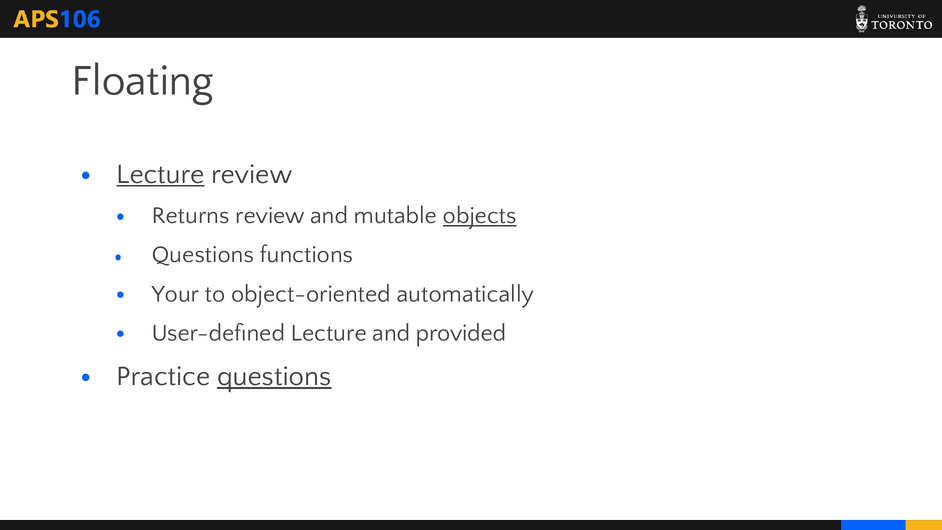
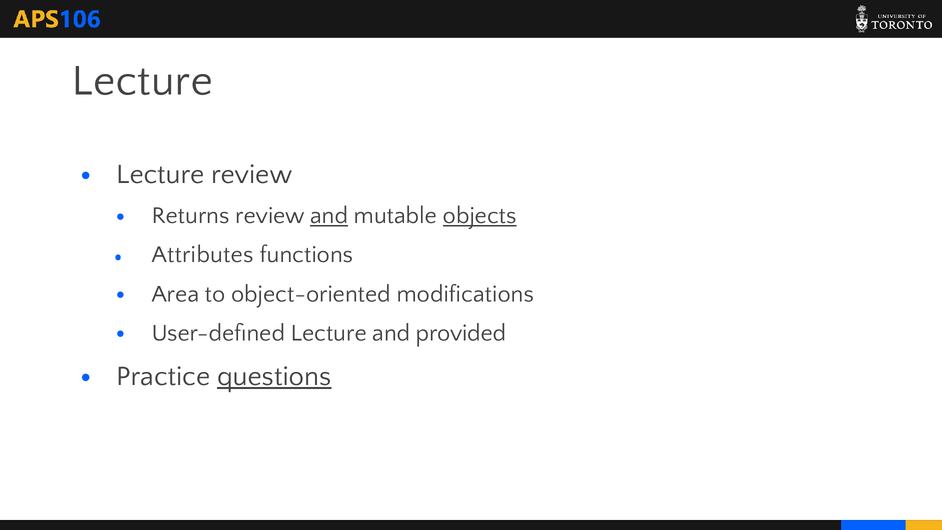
Floating at (143, 80): Floating -> Lecture
Lecture at (160, 174) underline: present -> none
and at (329, 215) underline: none -> present
Questions at (203, 255): Questions -> Attributes
Your: Your -> Area
automatically: automatically -> modifications
